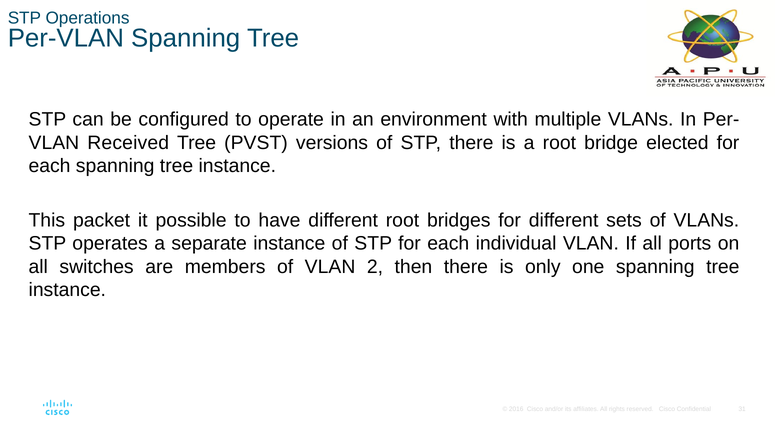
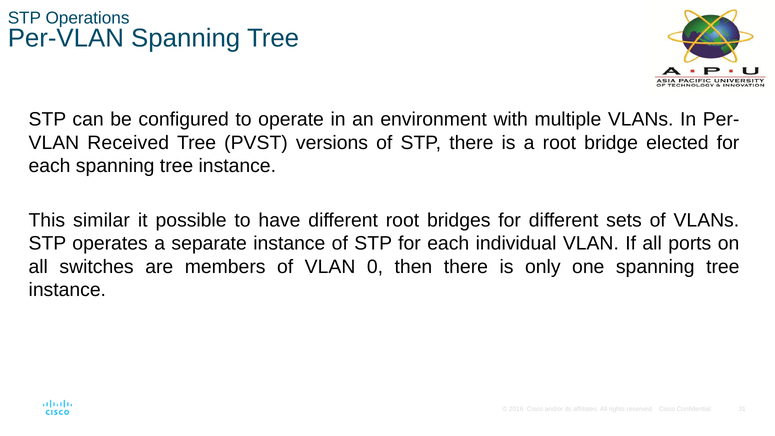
packet: packet -> similar
2: 2 -> 0
